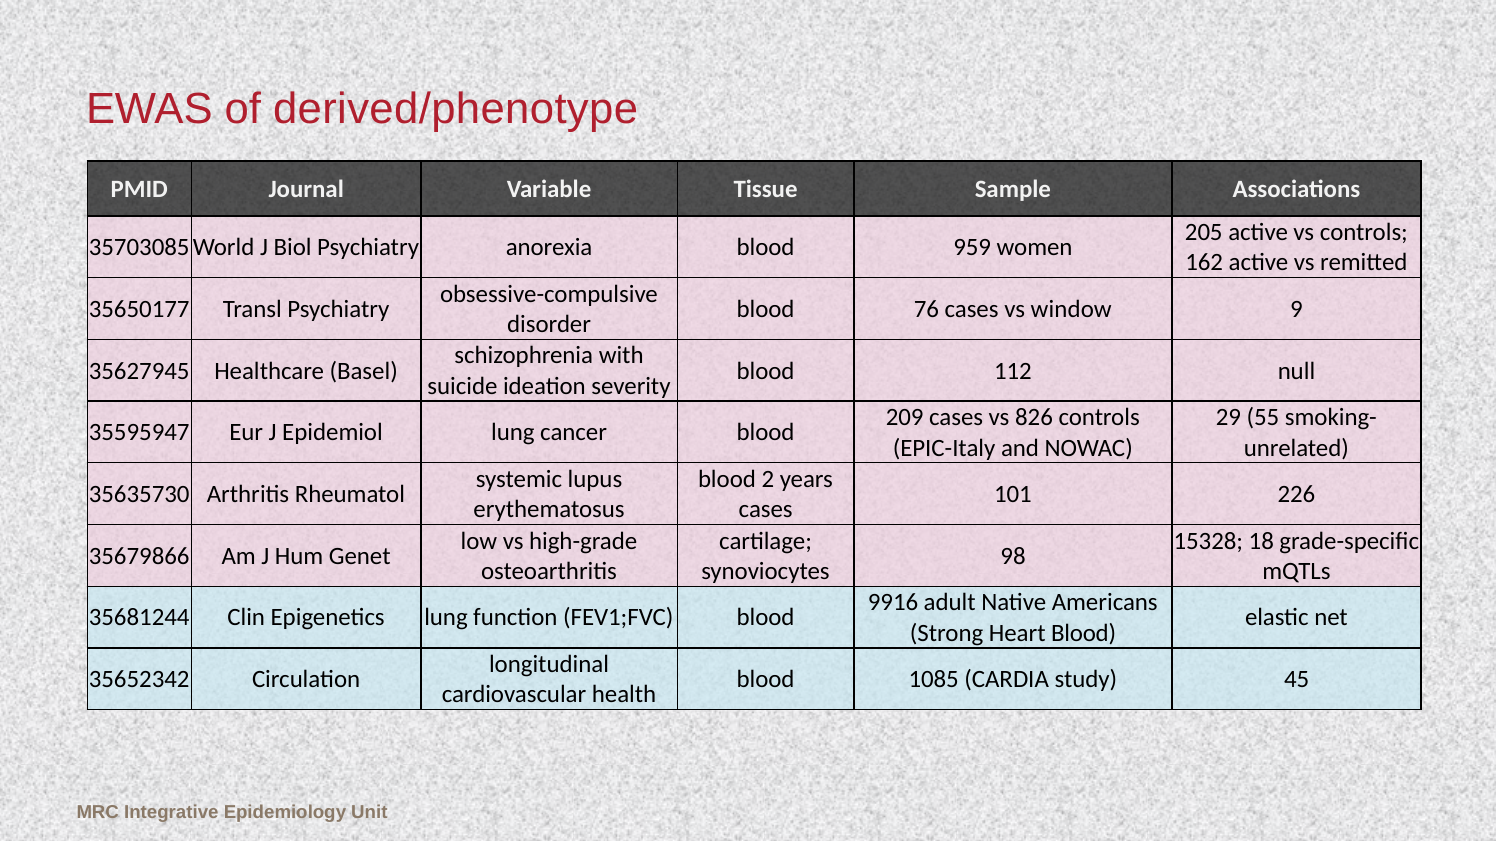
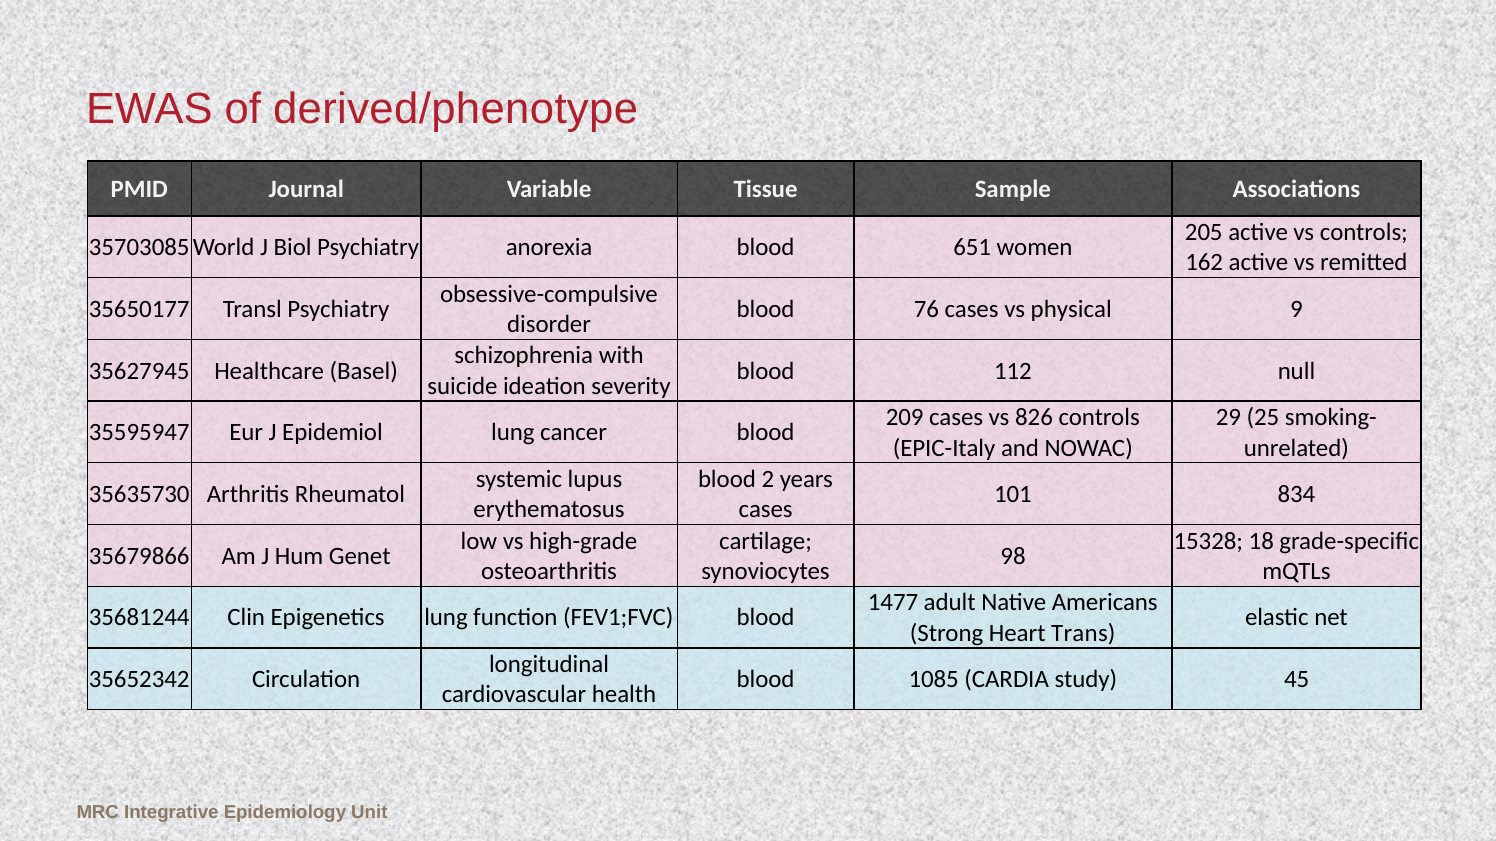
959: 959 -> 651
window: window -> physical
55: 55 -> 25
226: 226 -> 834
9916: 9916 -> 1477
Heart Blood: Blood -> Trans
